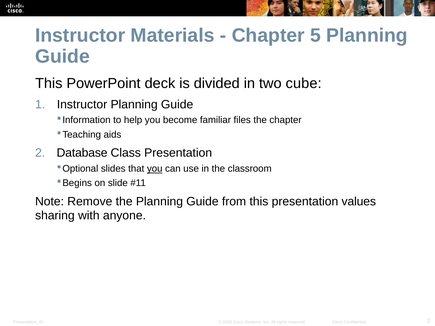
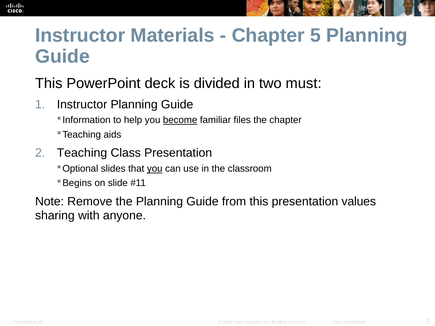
cube: cube -> must
become underline: none -> present
Database: Database -> Teaching
